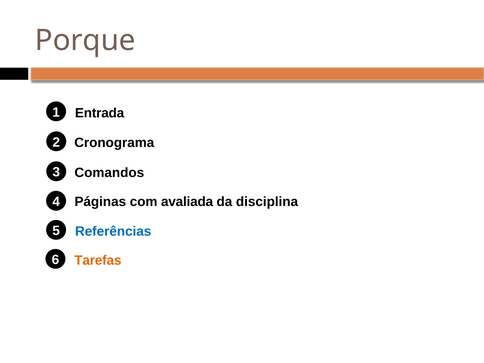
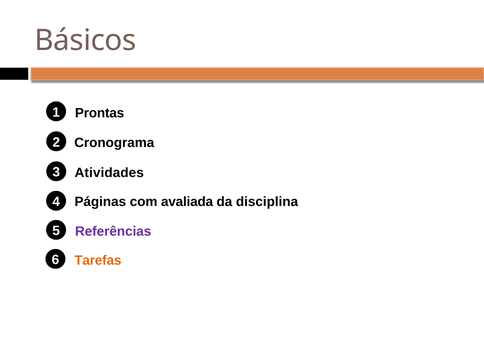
Porque: Porque -> Básicos
Entrada: Entrada -> Prontas
Comandos: Comandos -> Atividades
Referências colour: blue -> purple
